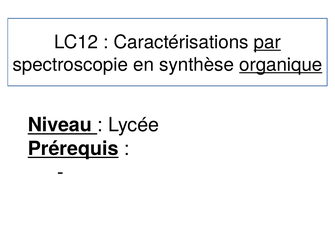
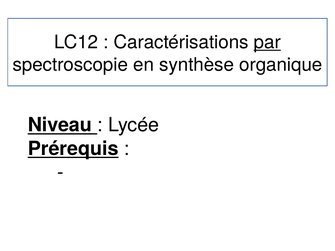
organique underline: present -> none
